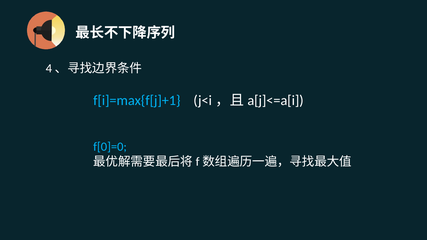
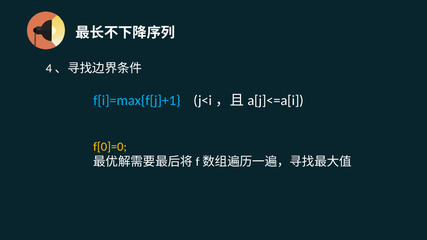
f[0]=0 colour: light blue -> yellow
